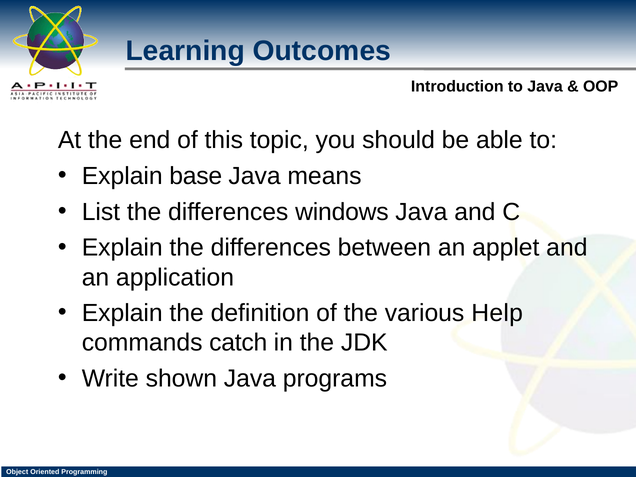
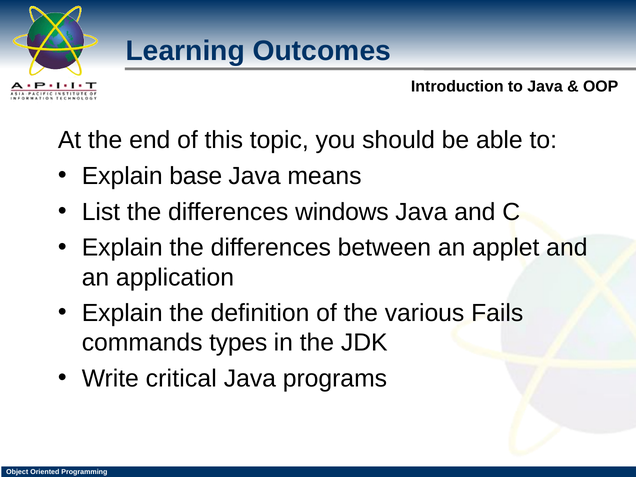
Help: Help -> Fails
catch: catch -> types
shown: shown -> critical
